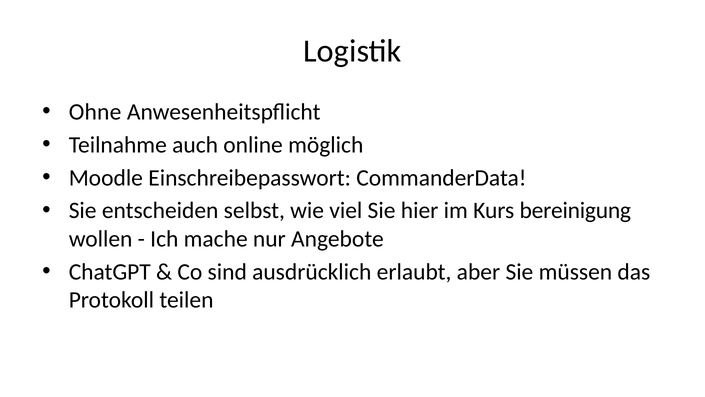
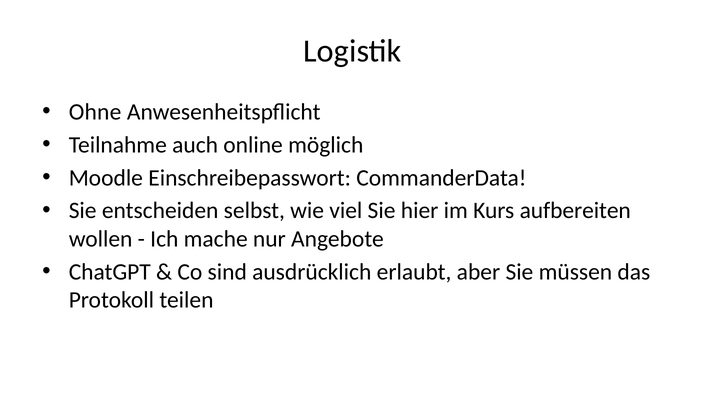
bereinigung: bereinigung -> aufbereiten
